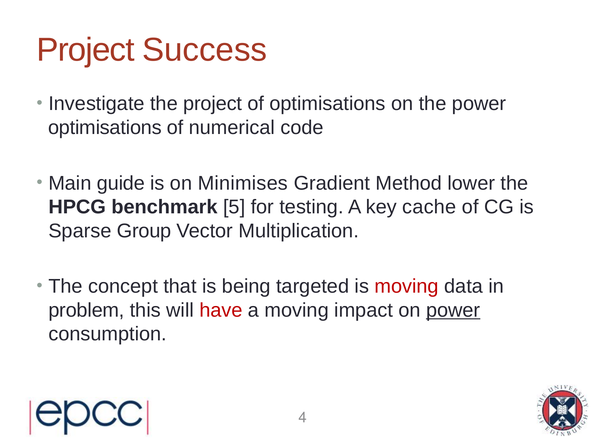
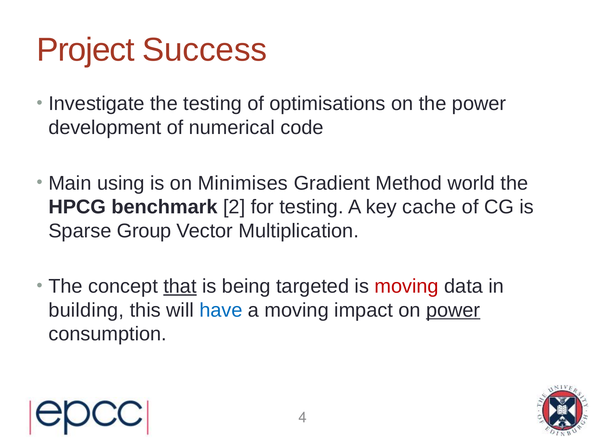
the project: project -> testing
optimisations at (105, 128): optimisations -> development
guide: guide -> using
lower: lower -> world
5: 5 -> 2
that underline: none -> present
problem: problem -> building
have colour: red -> blue
